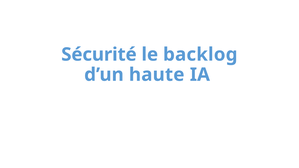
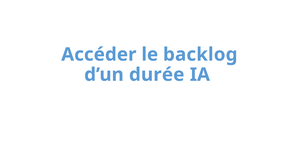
Sécurité: Sécurité -> Accéder
haute: haute -> durée
